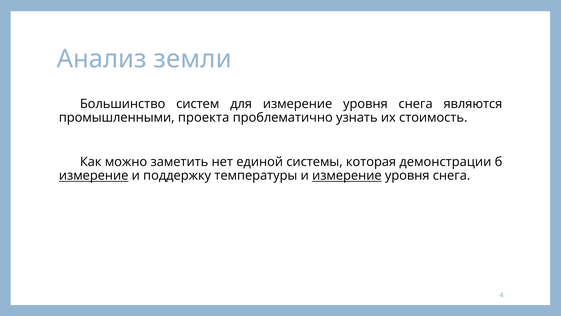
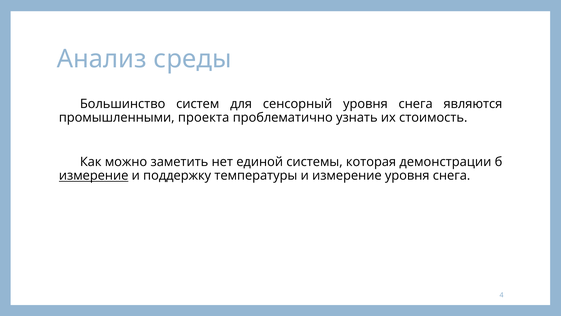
земли: земли -> среды
для измерение: измерение -> сенсорный
измерение at (347, 176) underline: present -> none
